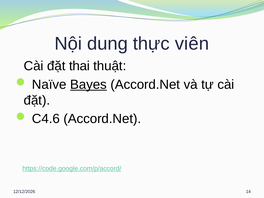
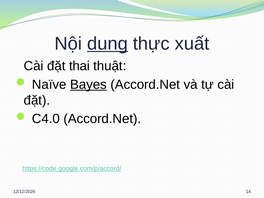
dung underline: none -> present
viên: viên -> xuất
C4.6: C4.6 -> C4.0
